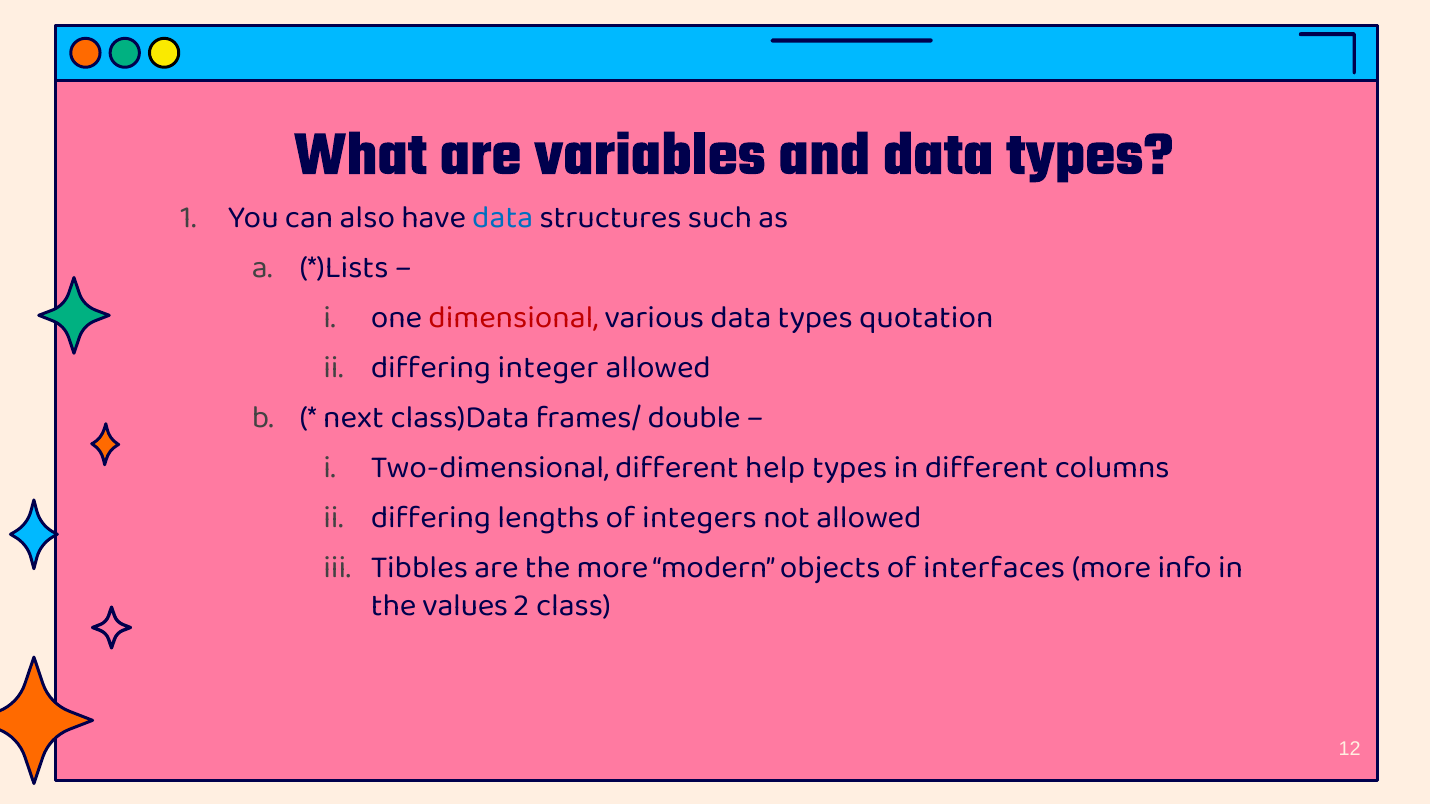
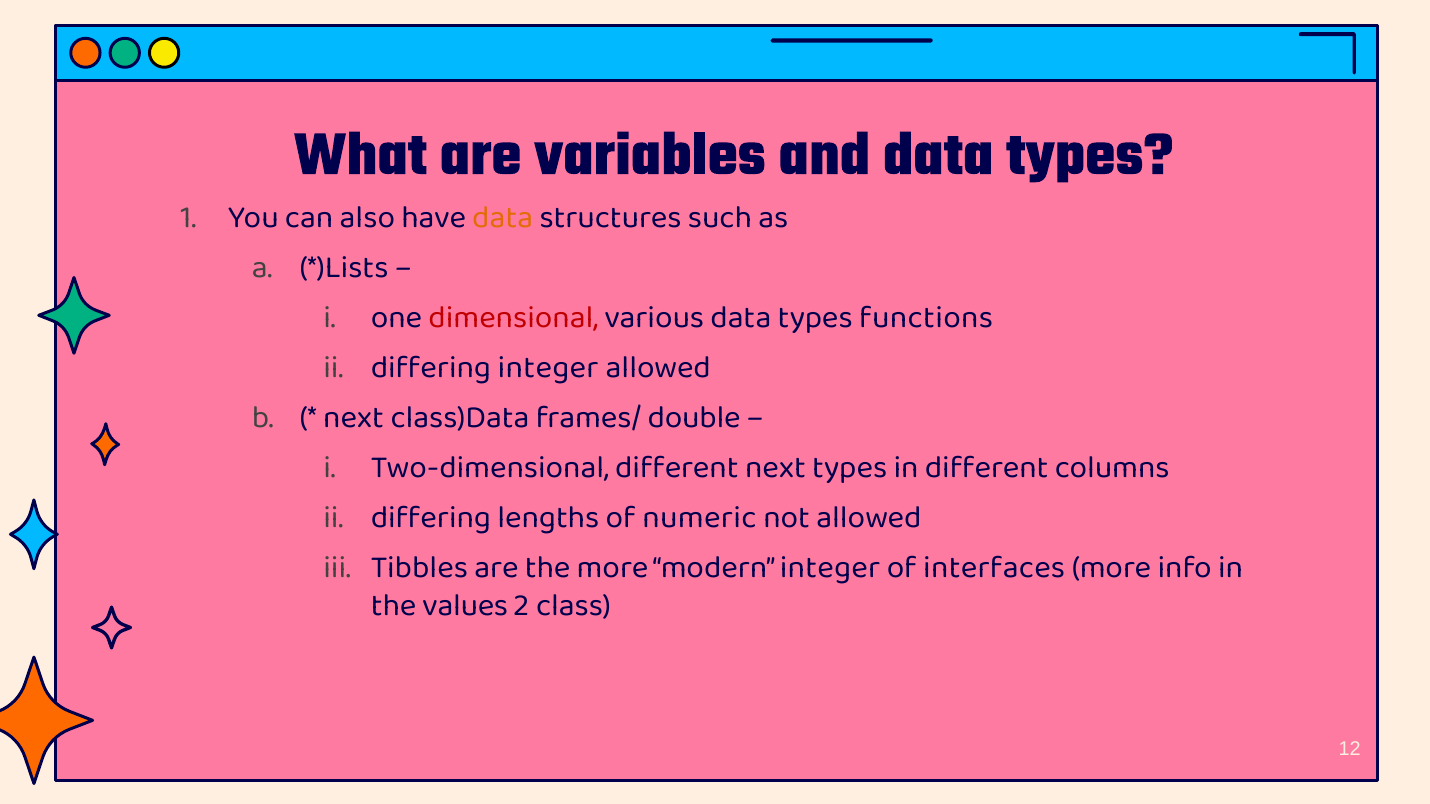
data at (503, 217) colour: blue -> orange
quotation: quotation -> functions
different help: help -> next
integers: integers -> numeric
modern objects: objects -> integer
